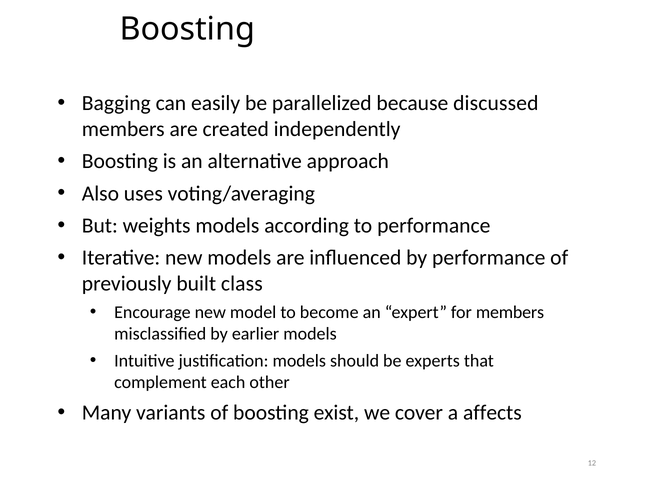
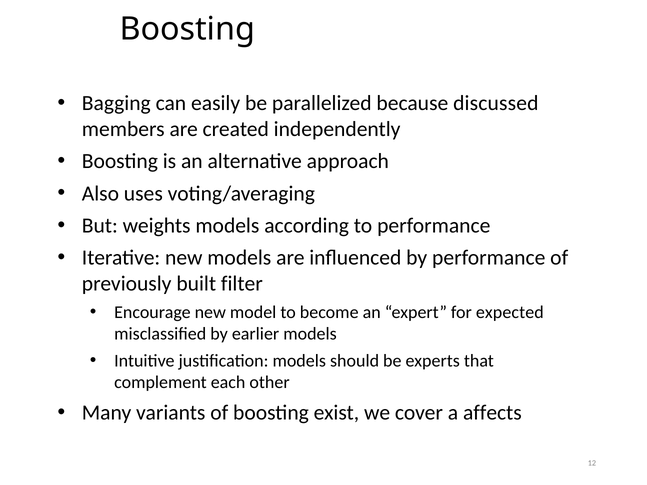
class: class -> filter
for members: members -> expected
